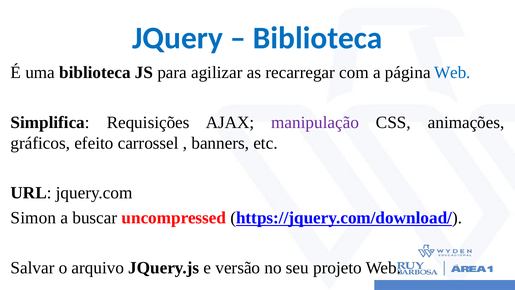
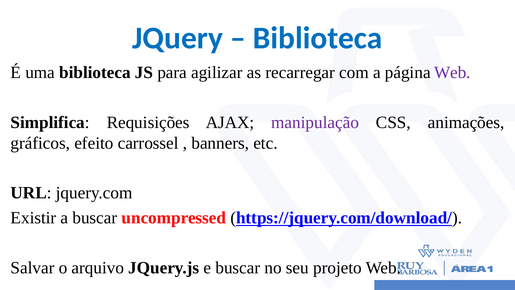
Web at (452, 72) colour: blue -> purple
Simon: Simon -> Existir
e versão: versão -> buscar
